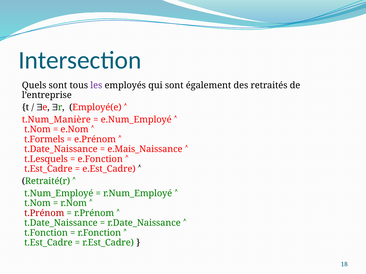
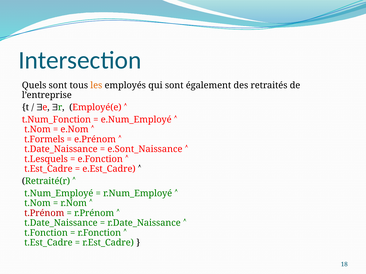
les colour: purple -> orange
t.Num_Manière: t.Num_Manière -> t.Num_Fonction
e.Mais_Naissance: e.Mais_Naissance -> e.Sont_Naissance
